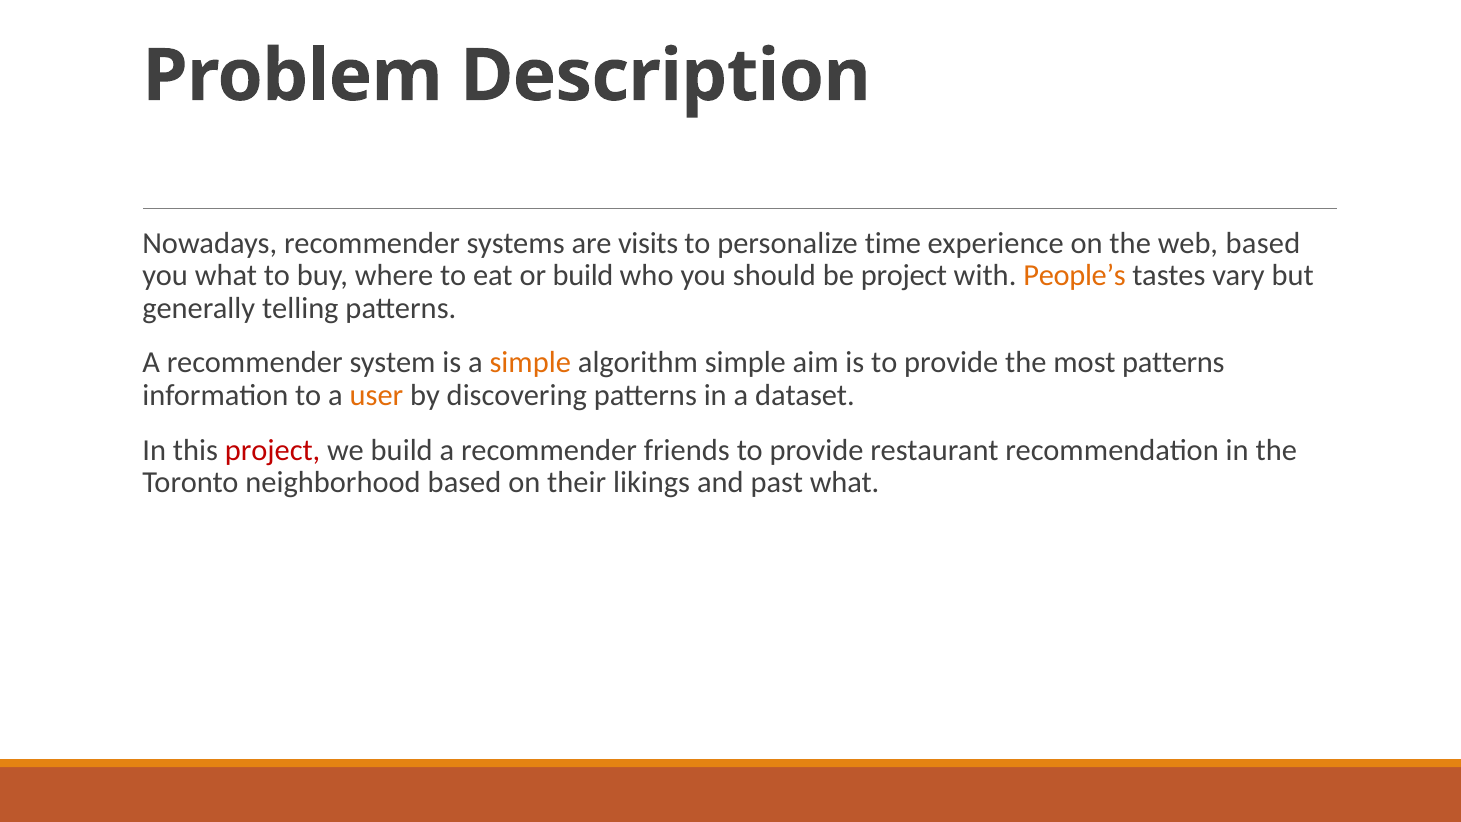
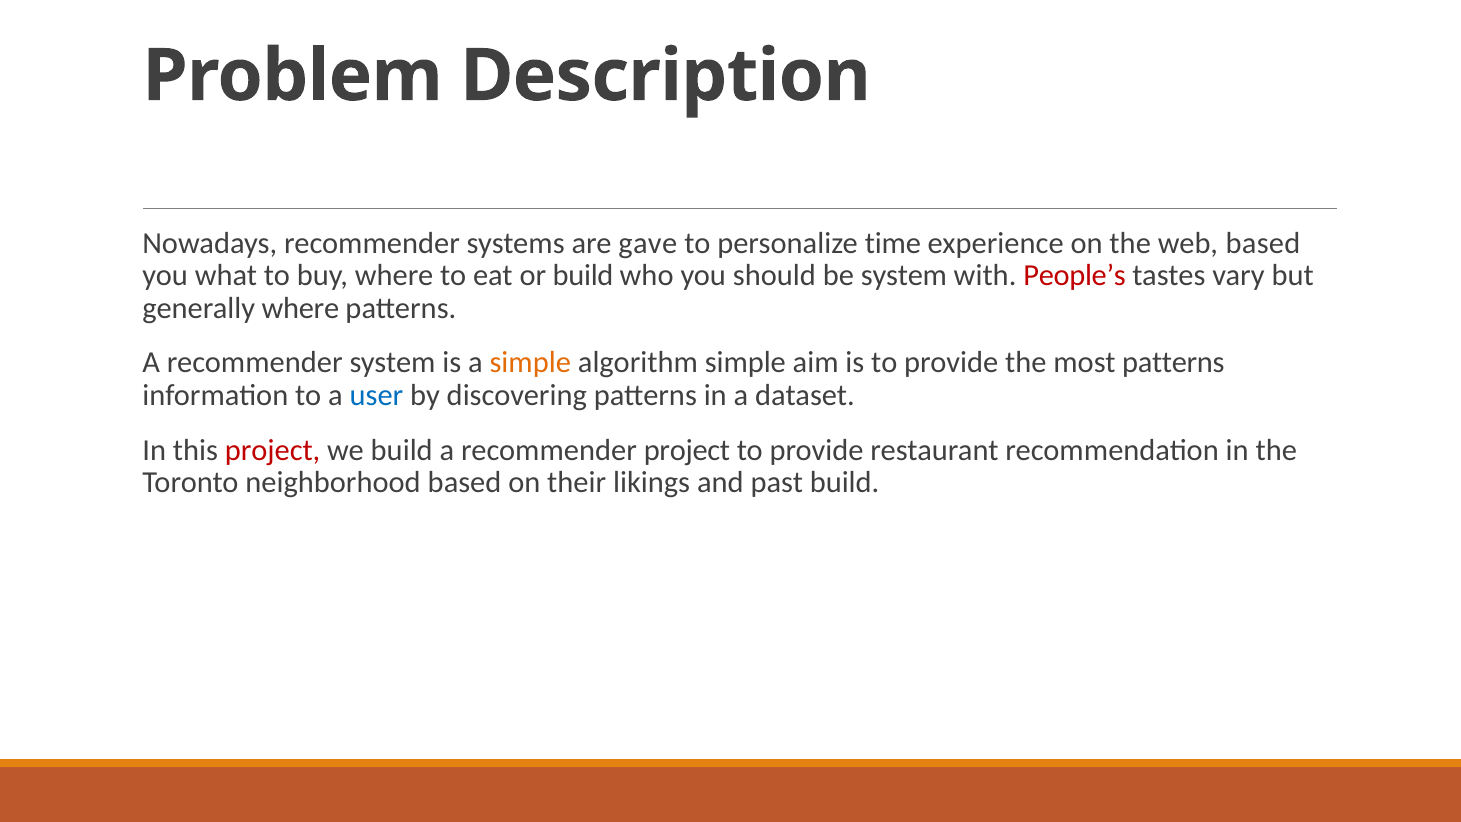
visits: visits -> gave
be project: project -> system
People’s colour: orange -> red
generally telling: telling -> where
user colour: orange -> blue
recommender friends: friends -> project
past what: what -> build
